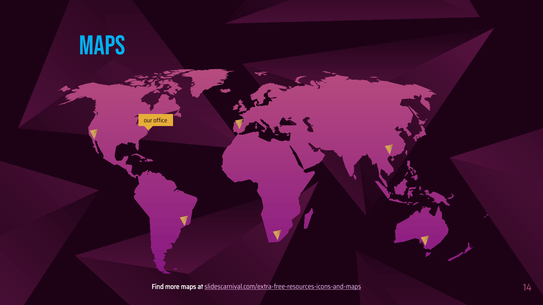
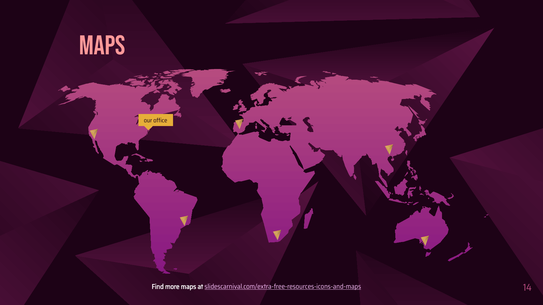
Maps at (102, 46) colour: light blue -> pink
